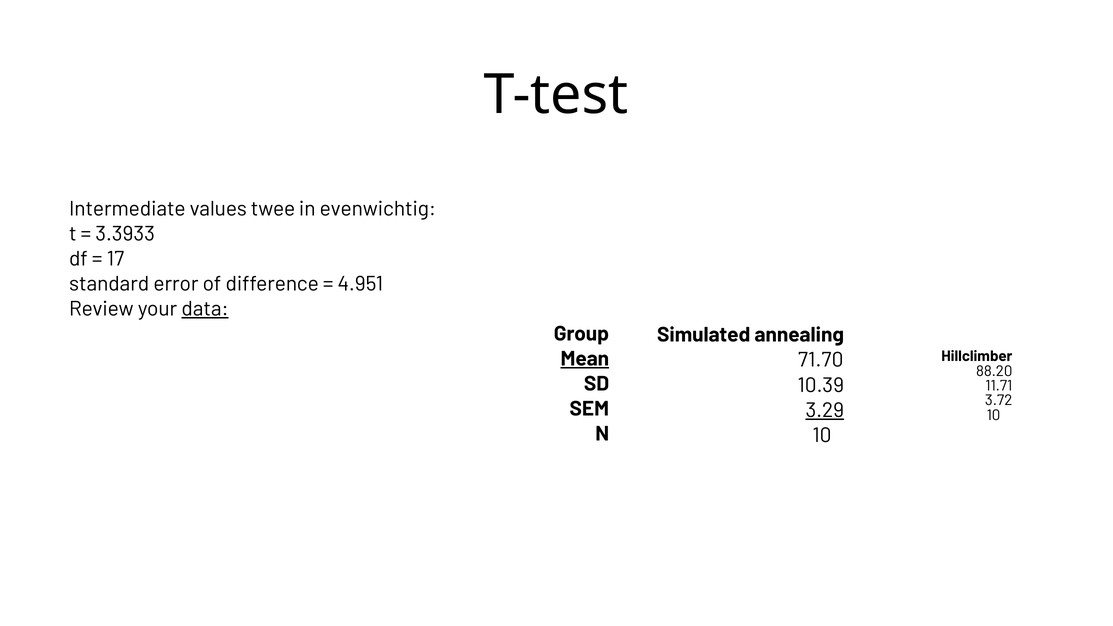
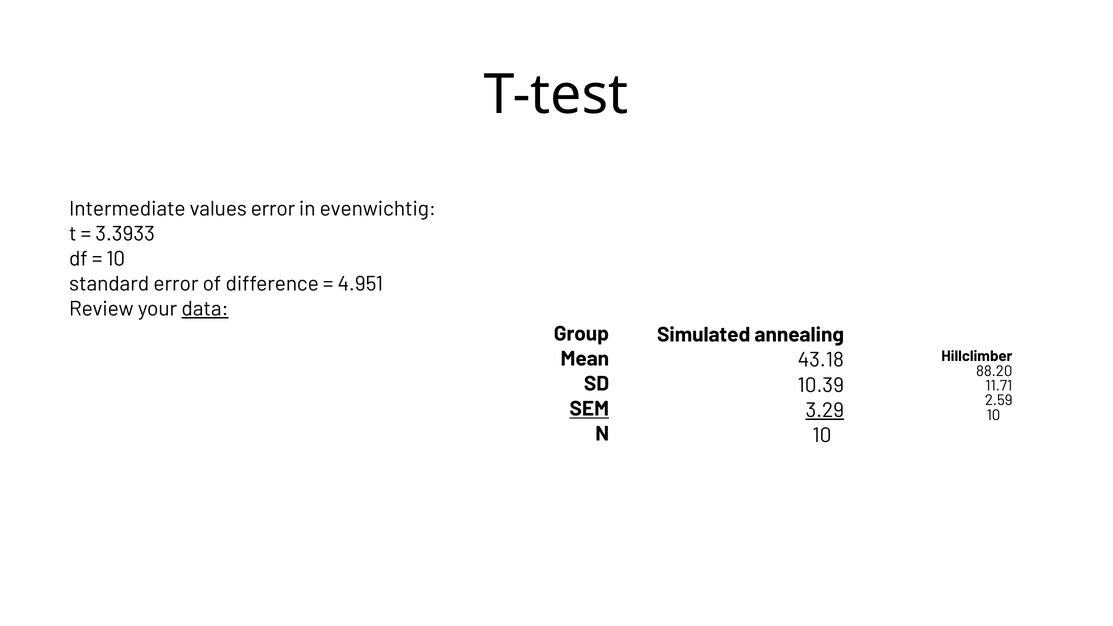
values twee: twee -> error
17 at (115, 259): 17 -> 10
Mean underline: present -> none
71.70: 71.70 -> 43.18
3.72: 3.72 -> 2.59
SEM underline: none -> present
